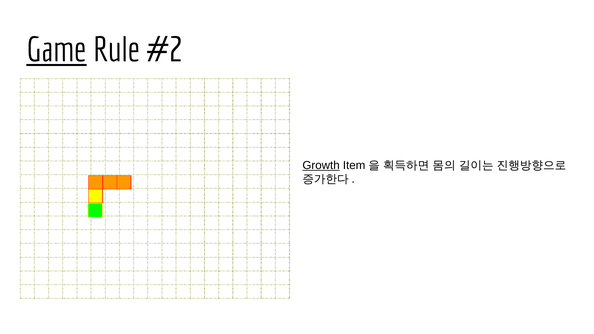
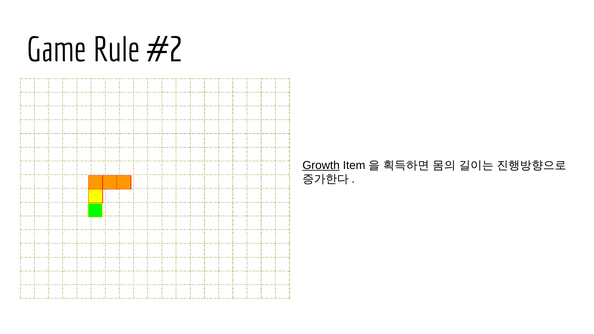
Game underline: present -> none
